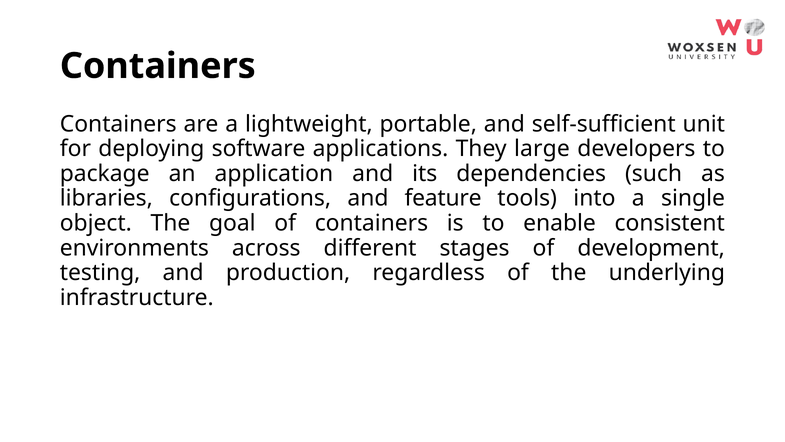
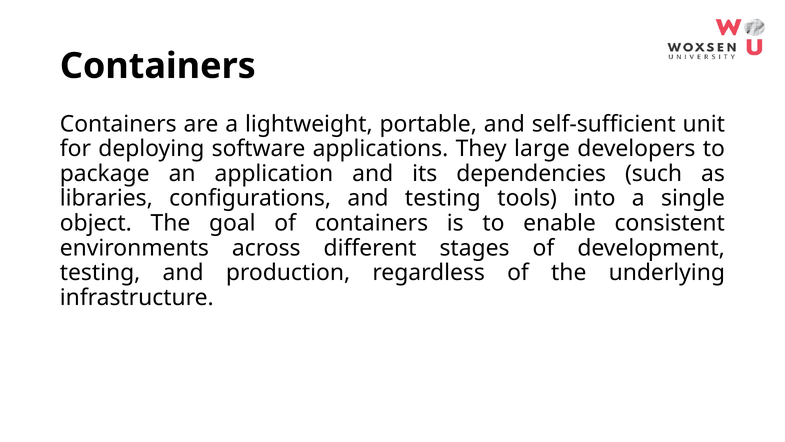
and feature: feature -> testing
